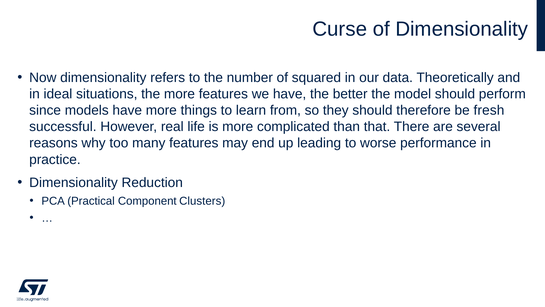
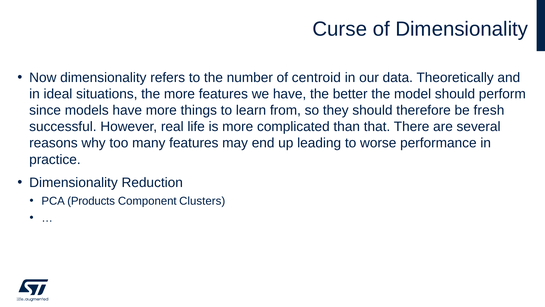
squared: squared -> centroid
Practical: Practical -> Products
